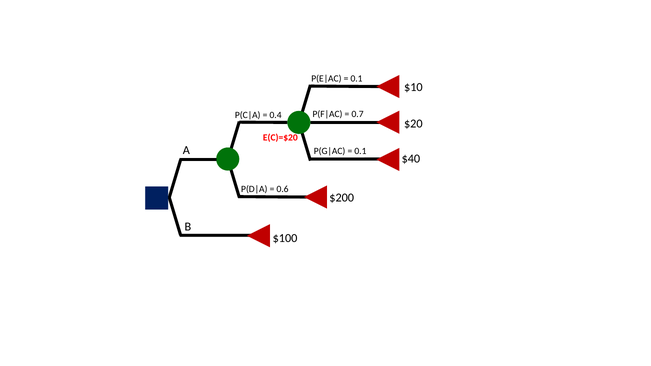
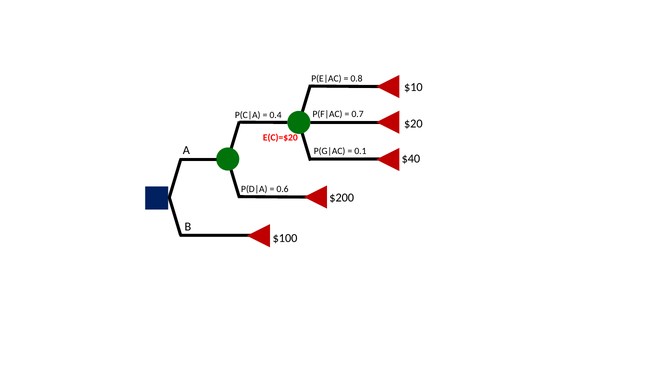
0.1 at (357, 78): 0.1 -> 0.8
